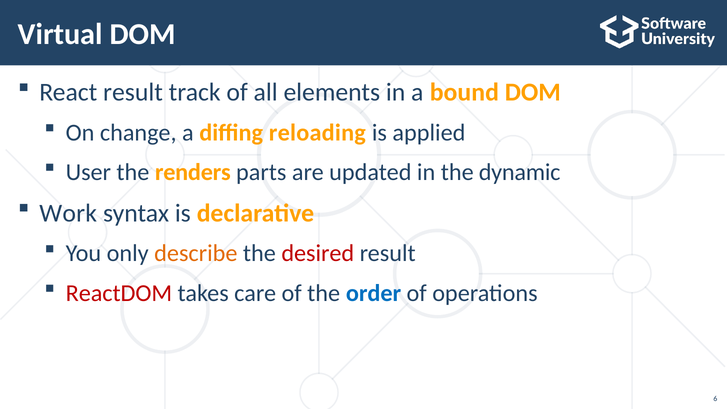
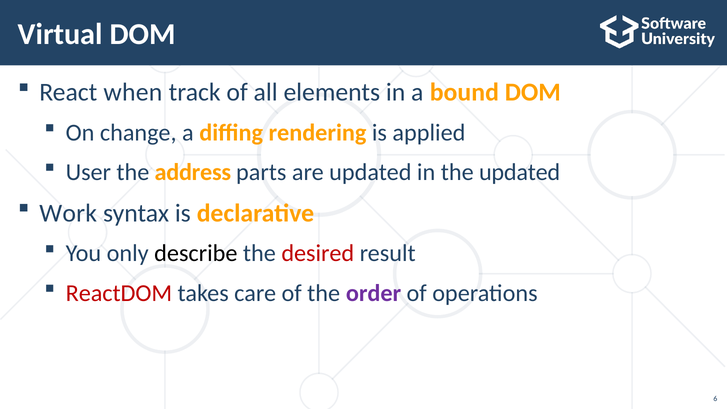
React result: result -> when
reloading: reloading -> rendering
renders: renders -> address
the dynamic: dynamic -> updated
describe colour: orange -> black
order colour: blue -> purple
